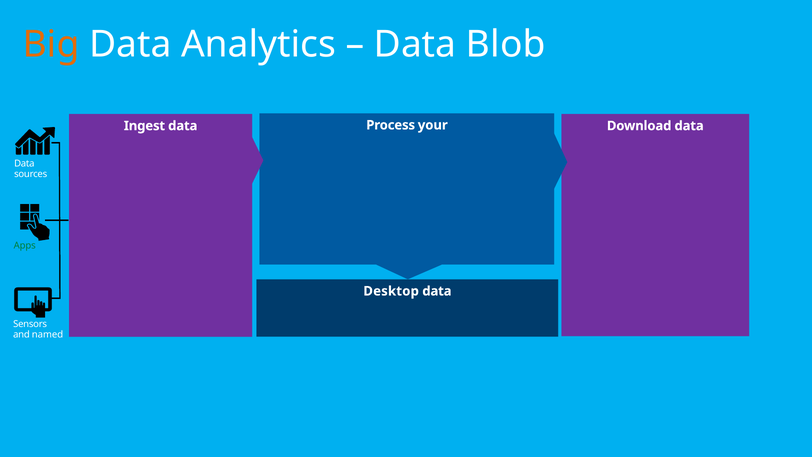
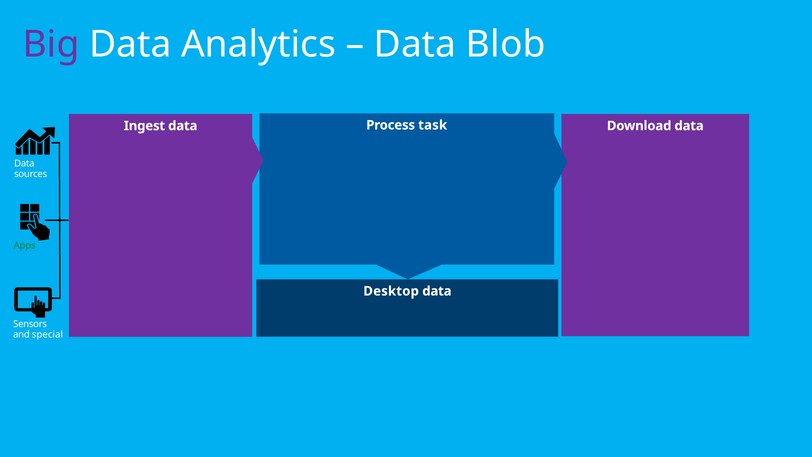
Big colour: orange -> purple
your: your -> task
named: named -> special
